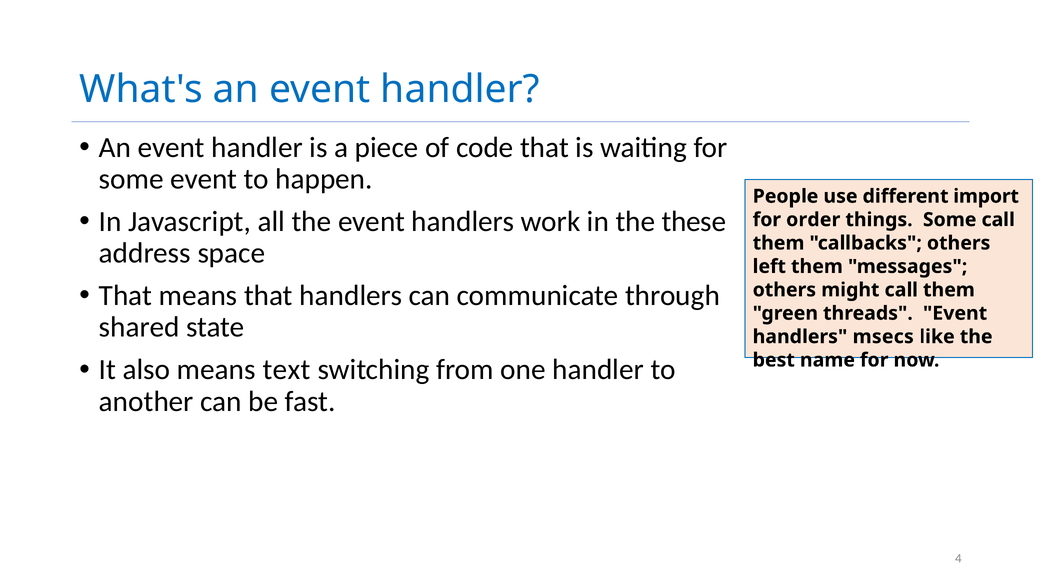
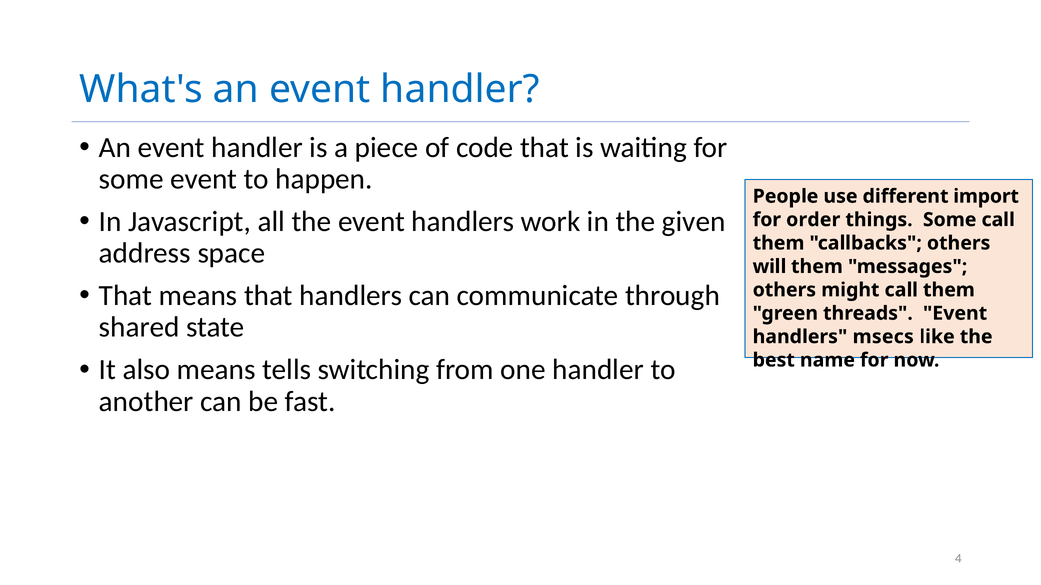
these: these -> given
left: left -> will
text: text -> tells
